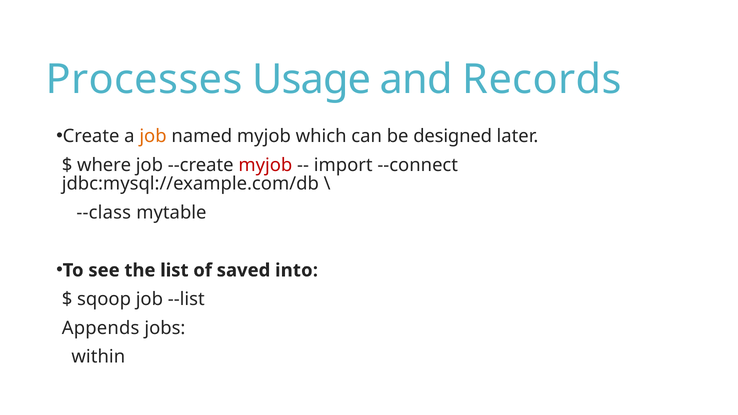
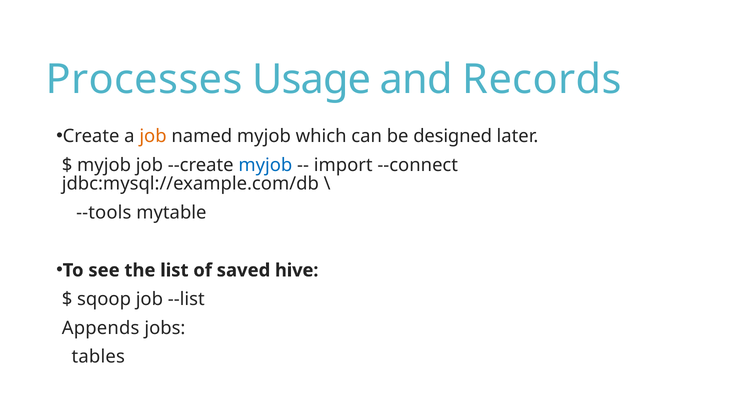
where at (104, 165): where -> myjob
myjob at (265, 165) colour: red -> blue
--class: --class -> --tools
into: into -> hive
within: within -> tables
